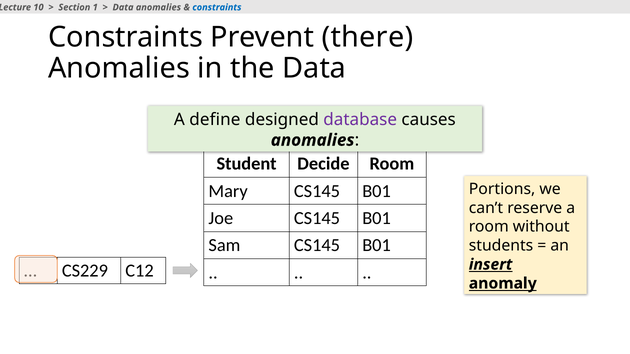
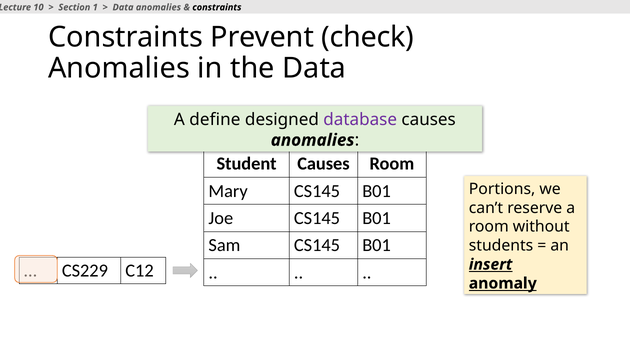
constraints at (217, 7) colour: blue -> black
there: there -> check
Student Decide: Decide -> Causes
